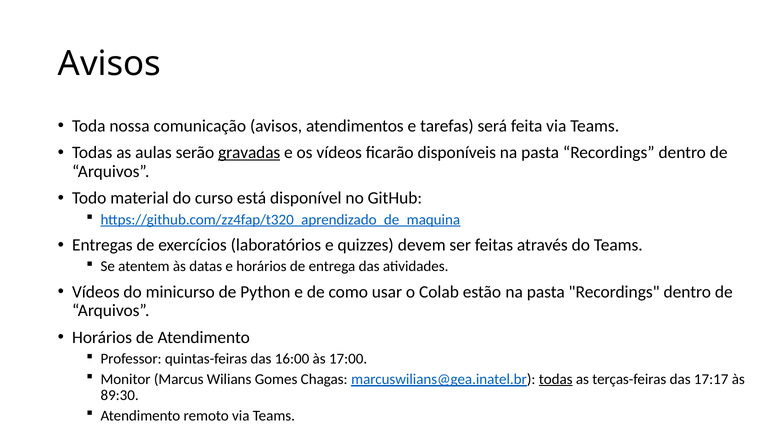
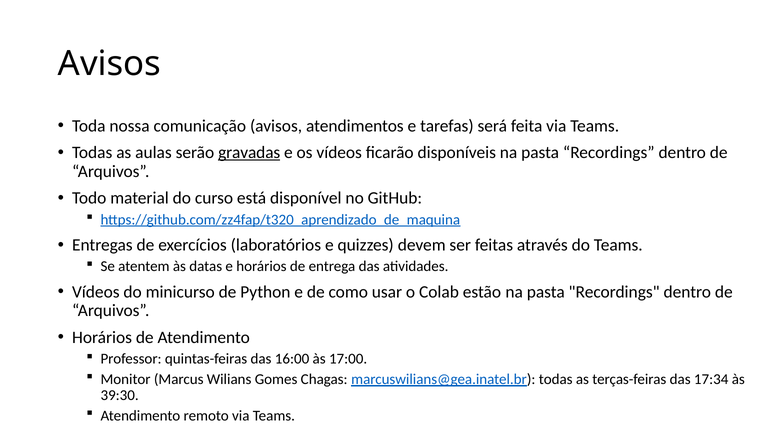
todas at (556, 379) underline: present -> none
17:17: 17:17 -> 17:34
89:30: 89:30 -> 39:30
